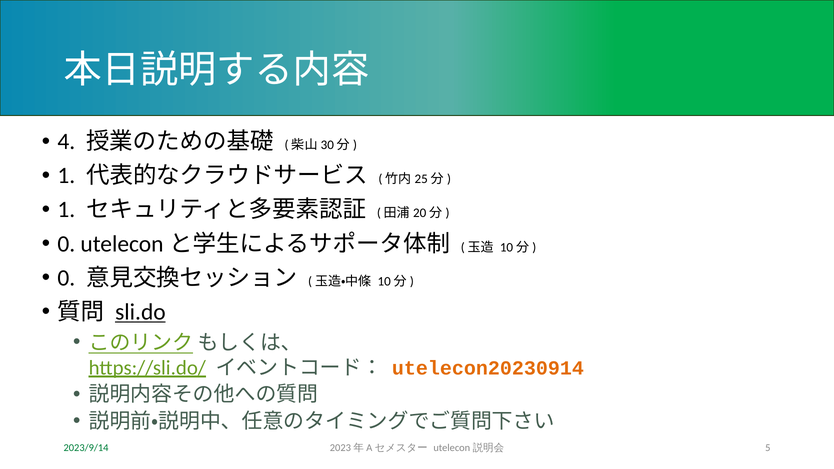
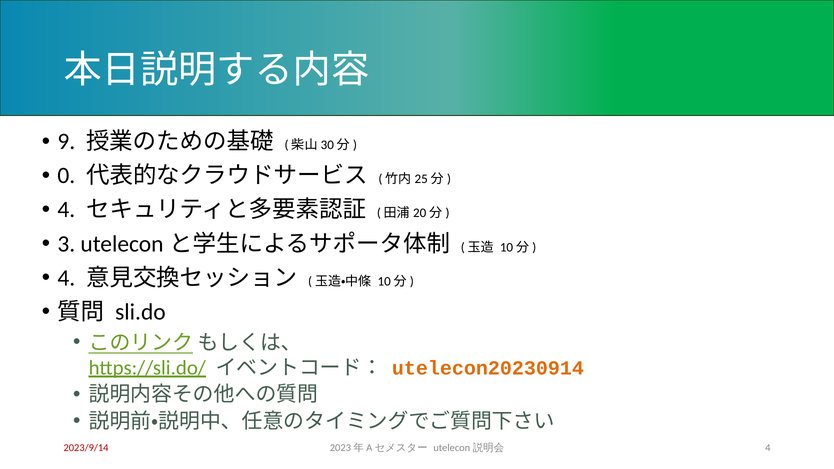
4: 4 -> 9
1 at (66, 176): 1 -> 0
1 at (66, 210): 1 -> 4
0 at (66, 244): 0 -> 3
0 at (66, 278): 0 -> 4
sli.do underline: present -> none
2023/9/14 colour: green -> red
5 at (768, 448): 5 -> 4
